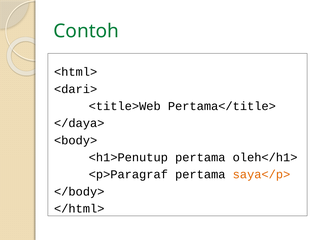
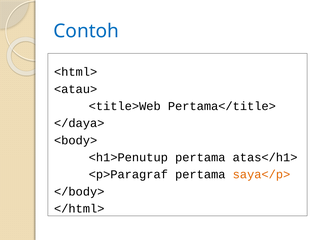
Contoh colour: green -> blue
<dari>: <dari> -> <atau>
oleh</h1>: oleh</h1> -> atas</h1>
